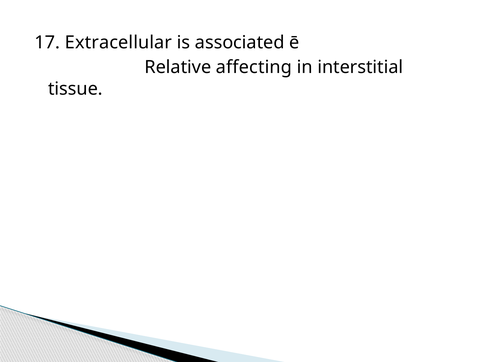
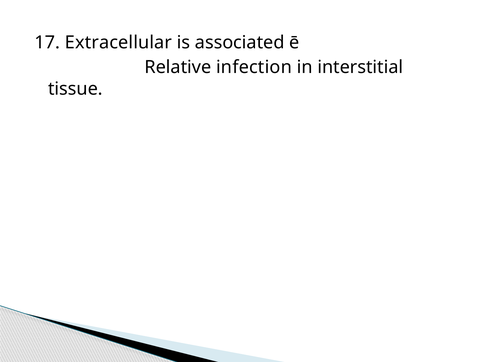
affecting: affecting -> infection
